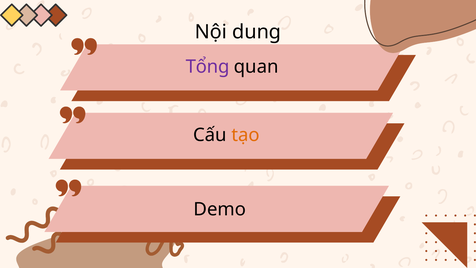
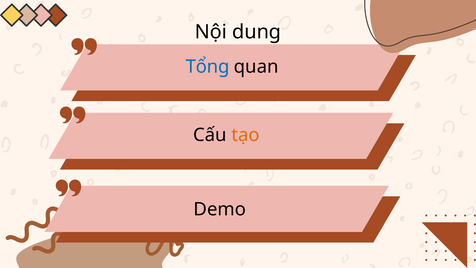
Tổng colour: purple -> blue
